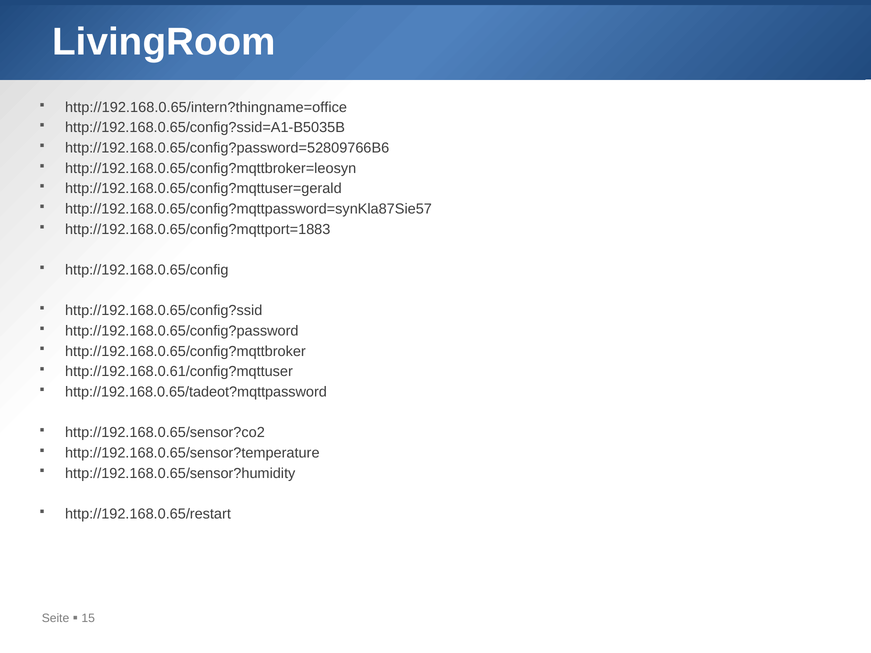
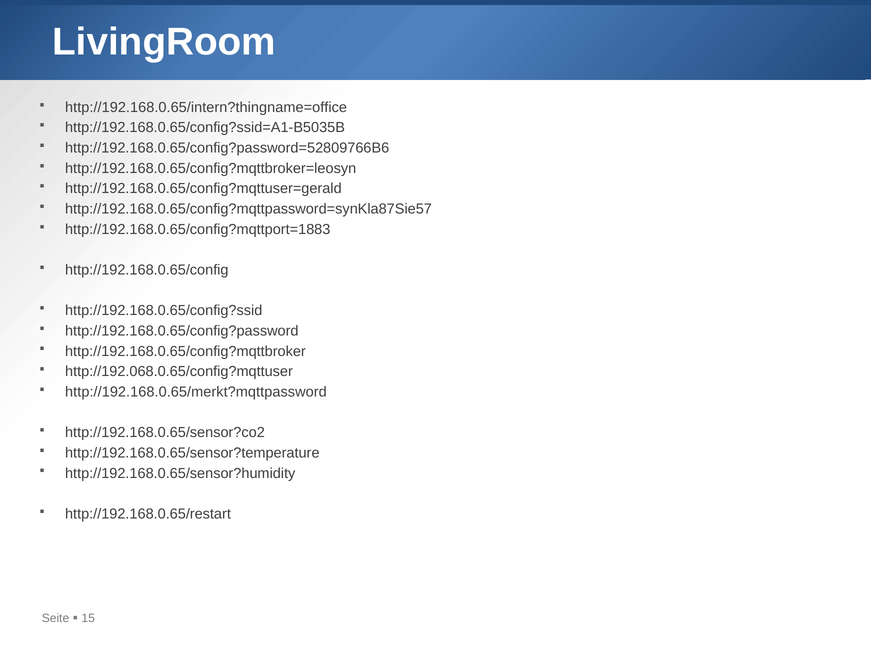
http://192.168.0.61/config?mqttuser: http://192.168.0.61/config?mqttuser -> http://192.068.0.65/config?mqttuser
http://192.168.0.65/tadeot?mqttpassword: http://192.168.0.65/tadeot?mqttpassword -> http://192.168.0.65/merkt?mqttpassword
